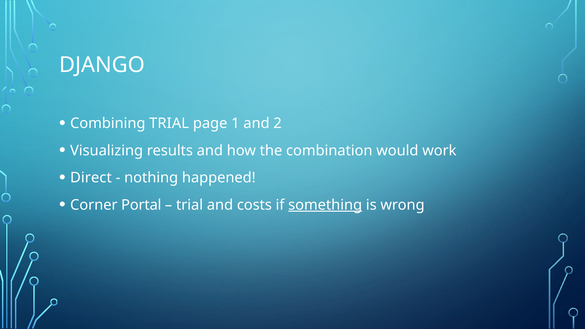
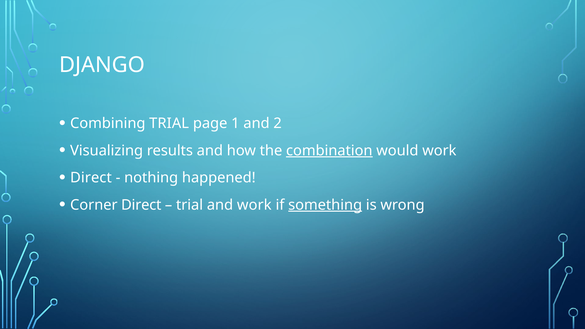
combination underline: none -> present
Corner Portal: Portal -> Direct
and costs: costs -> work
